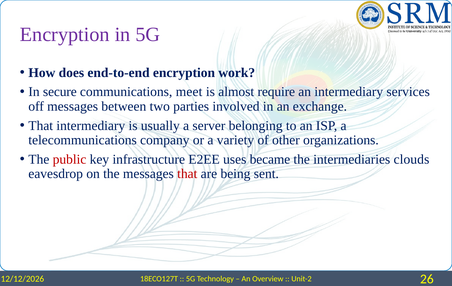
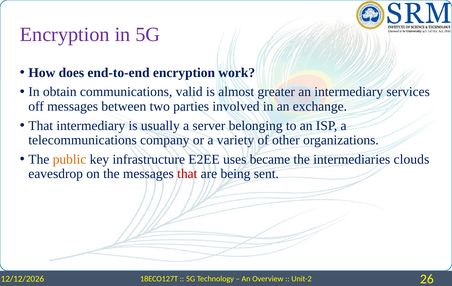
secure: secure -> obtain
meet: meet -> valid
require: require -> greater
public colour: red -> orange
